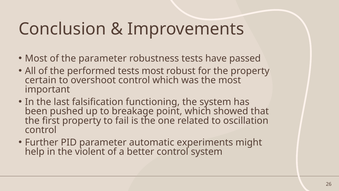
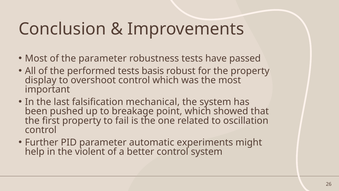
tests most: most -> basis
certain: certain -> display
functioning: functioning -> mechanical
